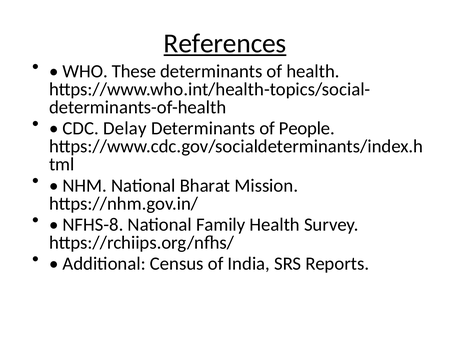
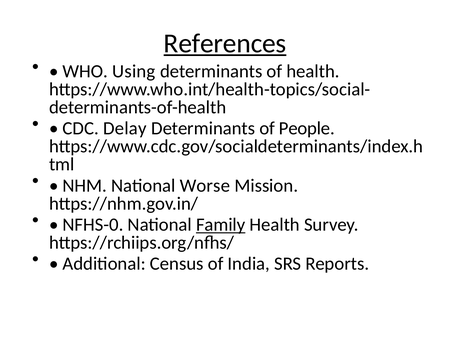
These: These -> Using
Bharat: Bharat -> Worse
NFHS-8: NFHS-8 -> NFHS-0
Family underline: none -> present
